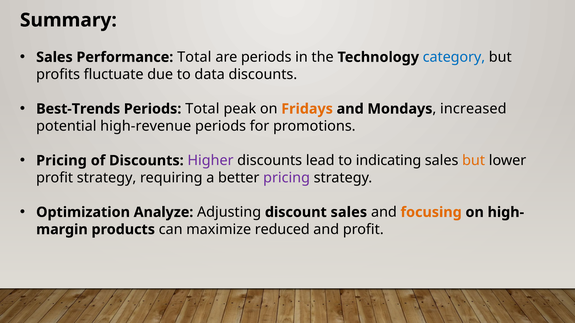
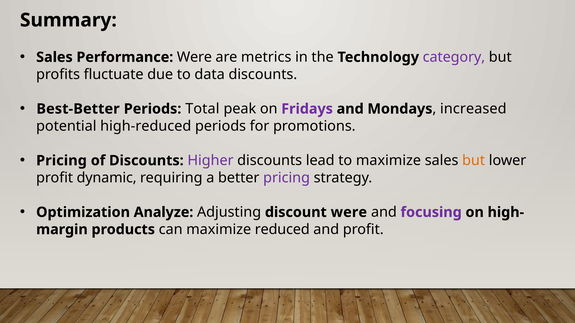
Performance Total: Total -> Were
are periods: periods -> metrics
category colour: blue -> purple
Best-Trends: Best-Trends -> Best-Better
Fridays colour: orange -> purple
high-revenue: high-revenue -> high-reduced
to indicating: indicating -> maximize
profit strategy: strategy -> dynamic
discount sales: sales -> were
focusing colour: orange -> purple
